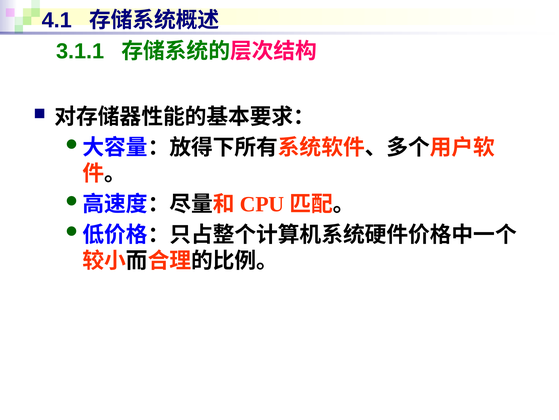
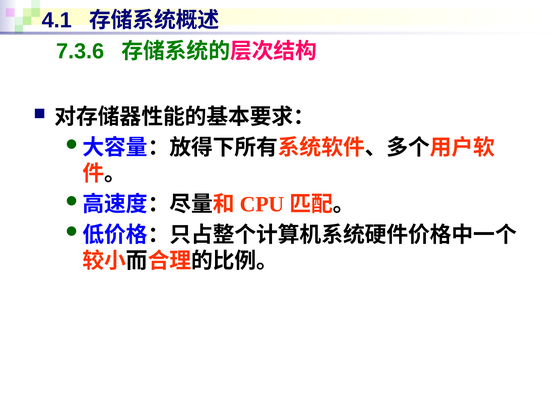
3.1.1: 3.1.1 -> 7.3.6
